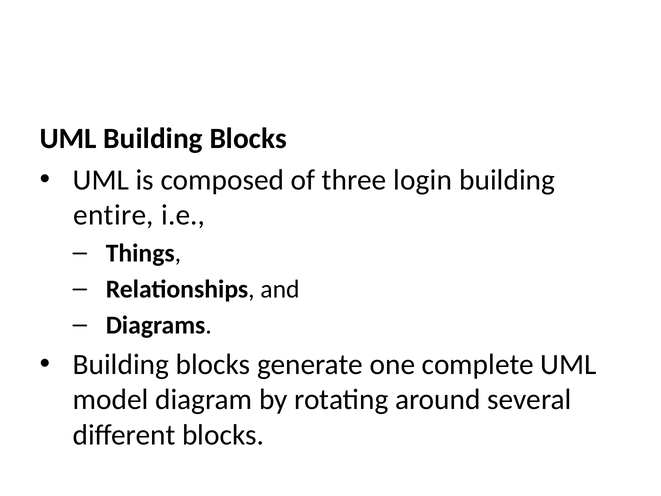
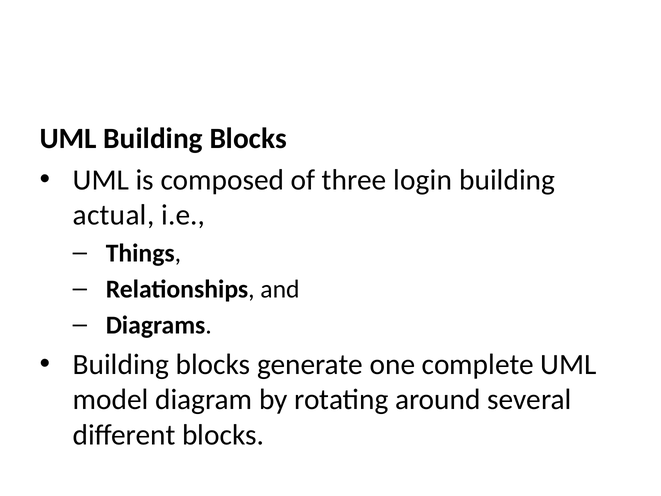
entire: entire -> actual
